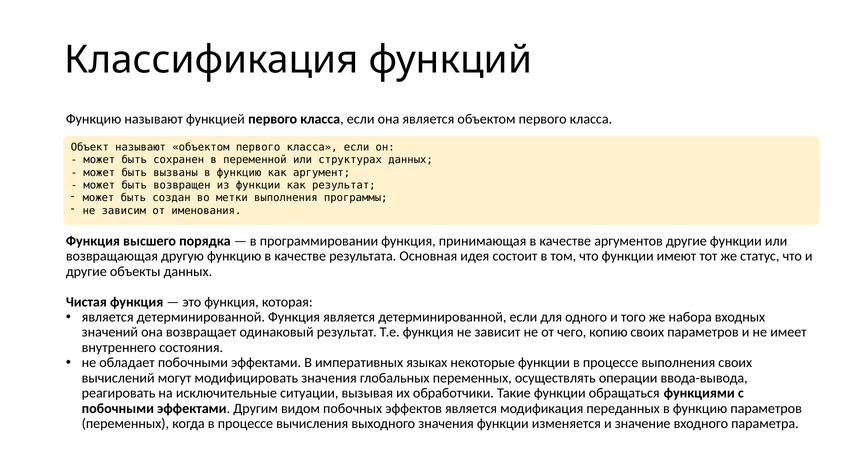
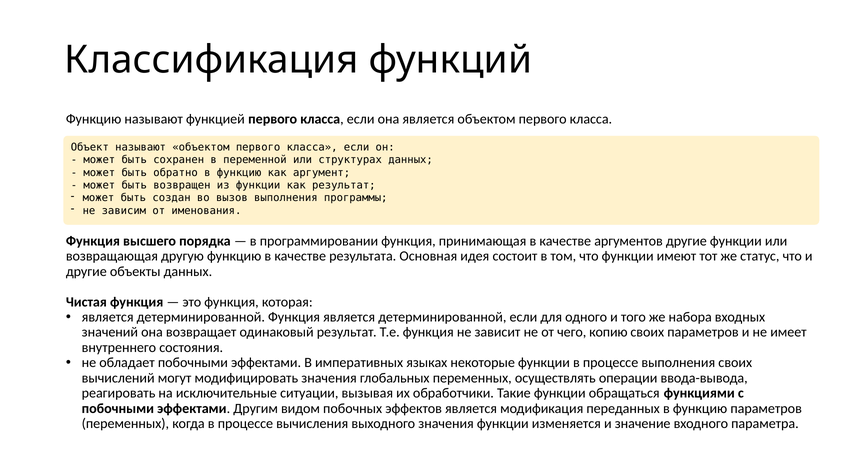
вызваны: вызваны -> обратно
метки: метки -> вызов
